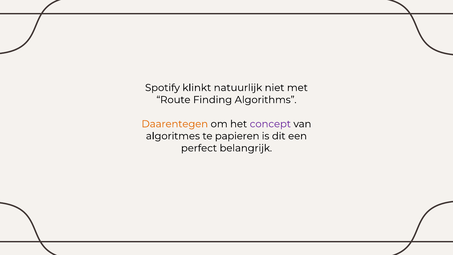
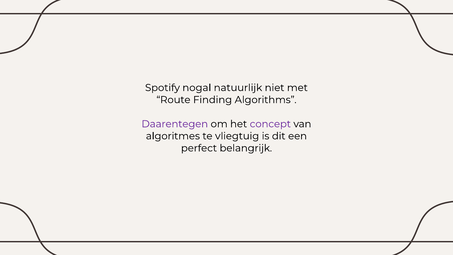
klinkt: klinkt -> nogal
Daarentegen colour: orange -> purple
papieren: papieren -> vliegtuig
